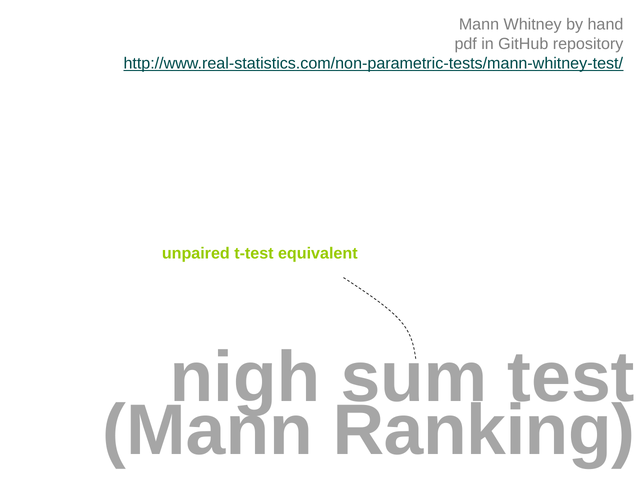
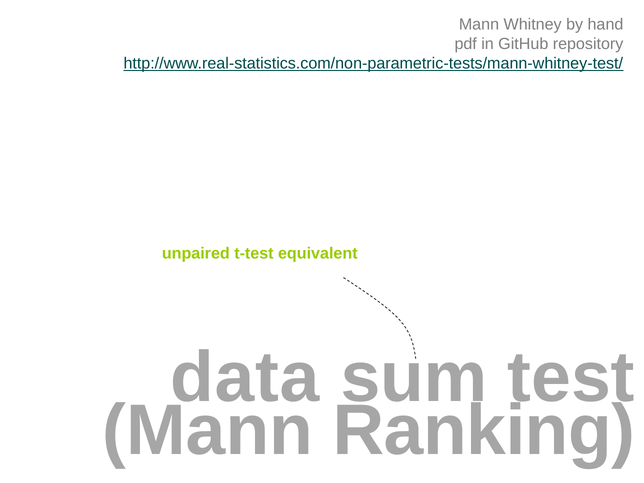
nigh: nigh -> data
